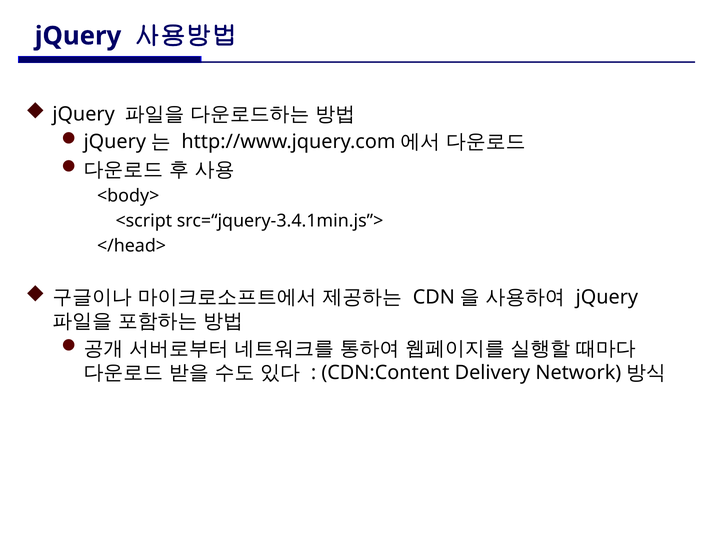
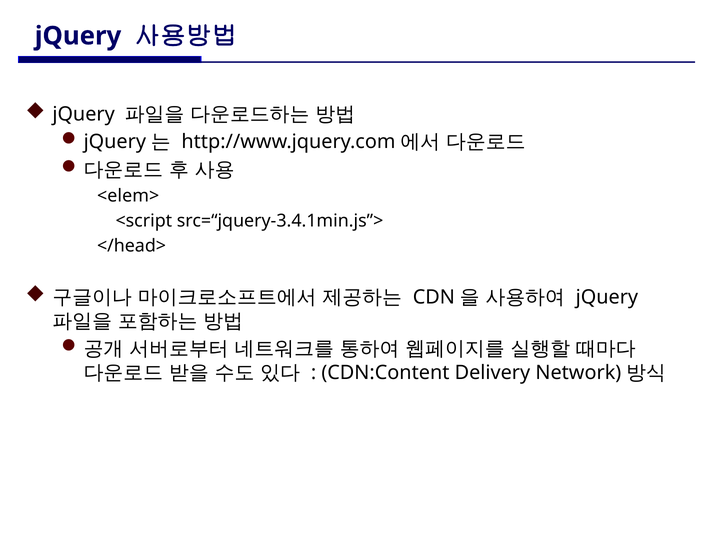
<body>: <body> -> <elem>
